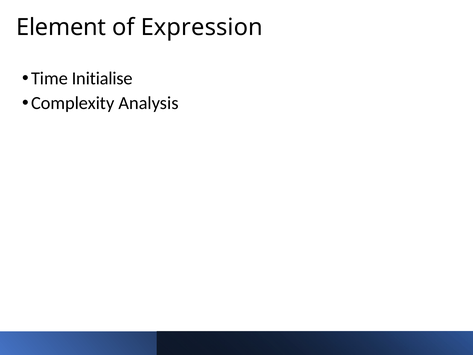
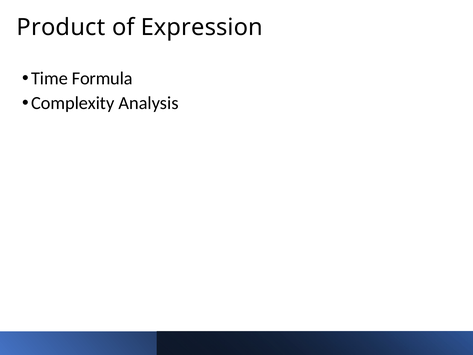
Element: Element -> Product
Initialise: Initialise -> Formula
